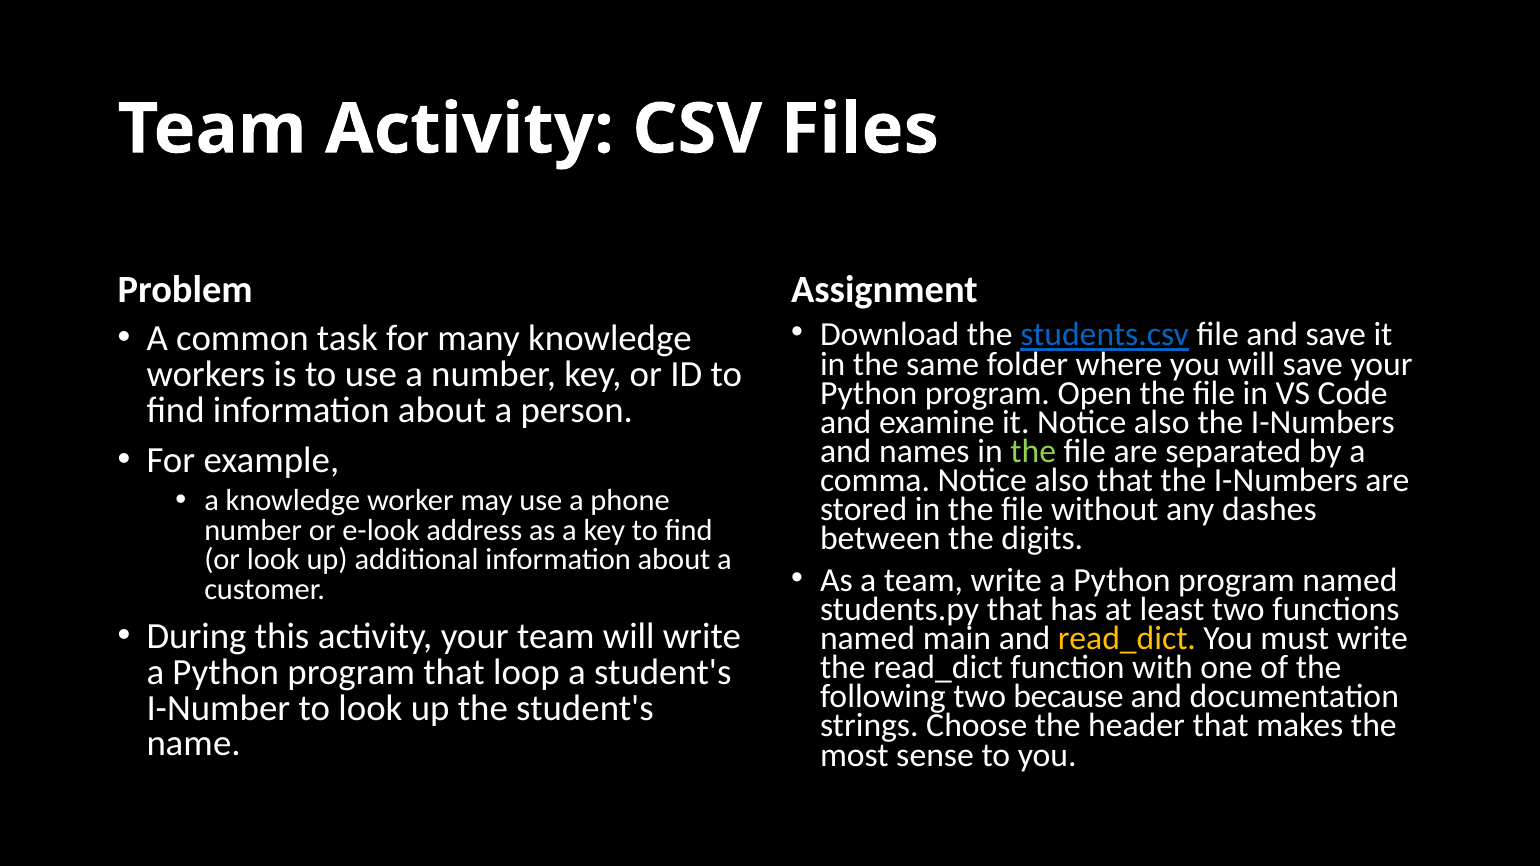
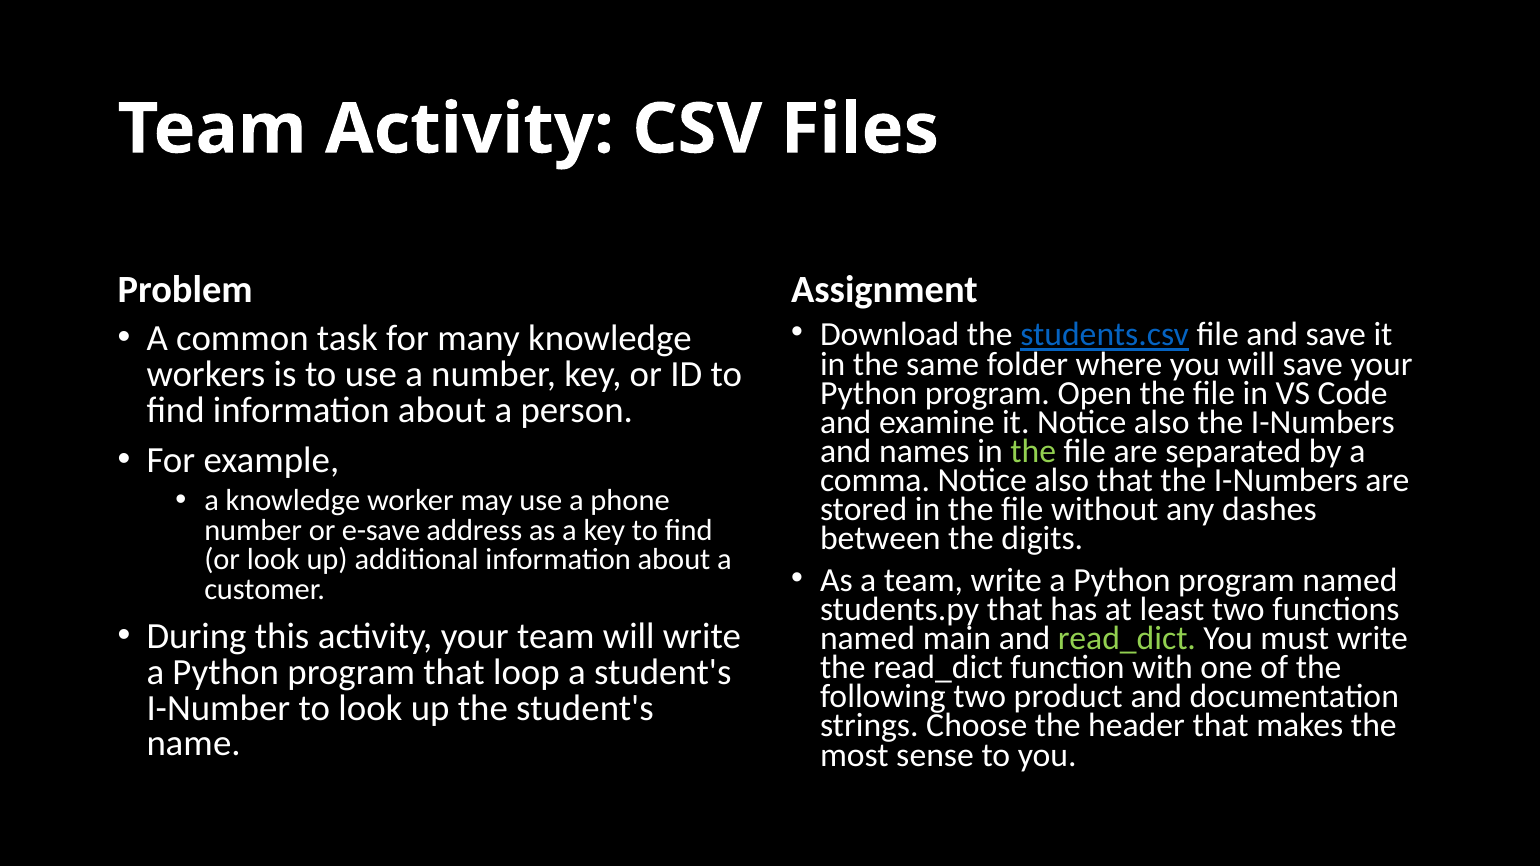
e-look: e-look -> e-save
read_dict at (1127, 639) colour: yellow -> light green
because: because -> product
